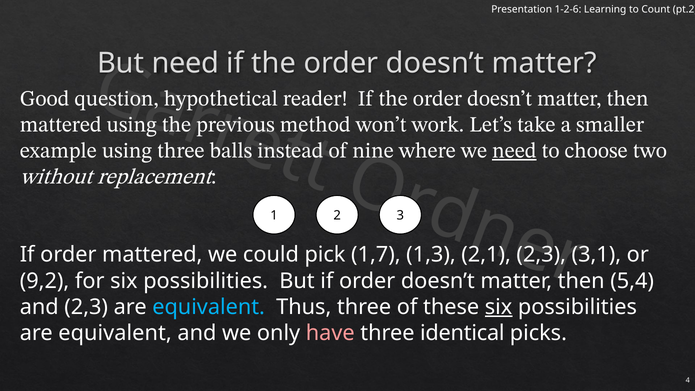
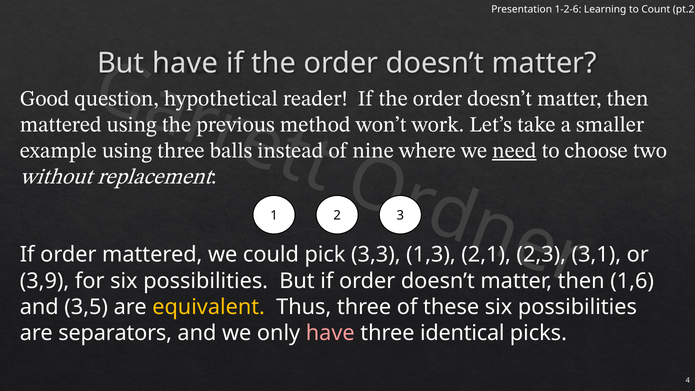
need at (185, 63): need -> have
1,7: 1,7 -> 3,3
9,2: 9,2 -> 3,9
5,4: 5,4 -> 1,6
and 2,3: 2,3 -> 3,5
equivalent at (209, 307) colour: light blue -> yellow
six at (499, 307) underline: present -> none
equivalent at (115, 333): equivalent -> separators
